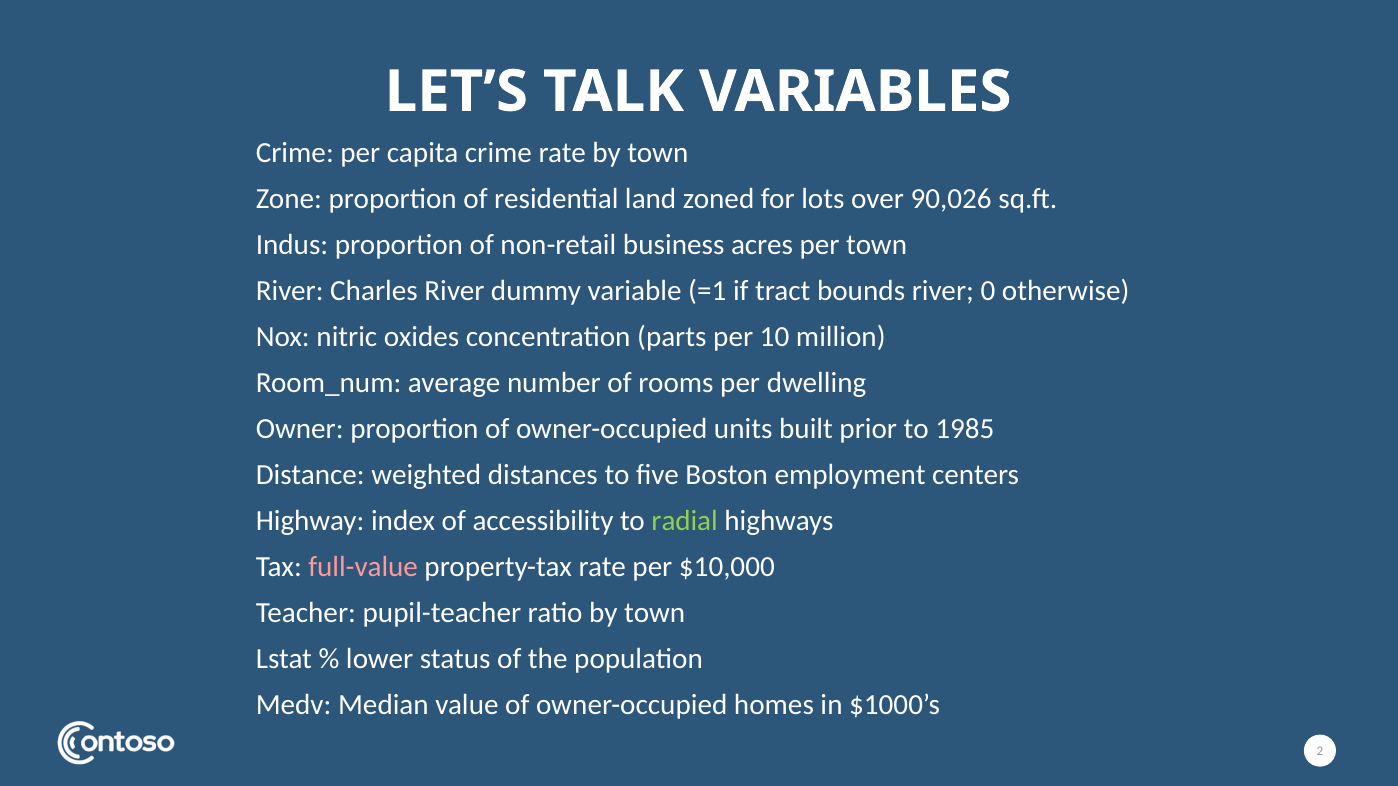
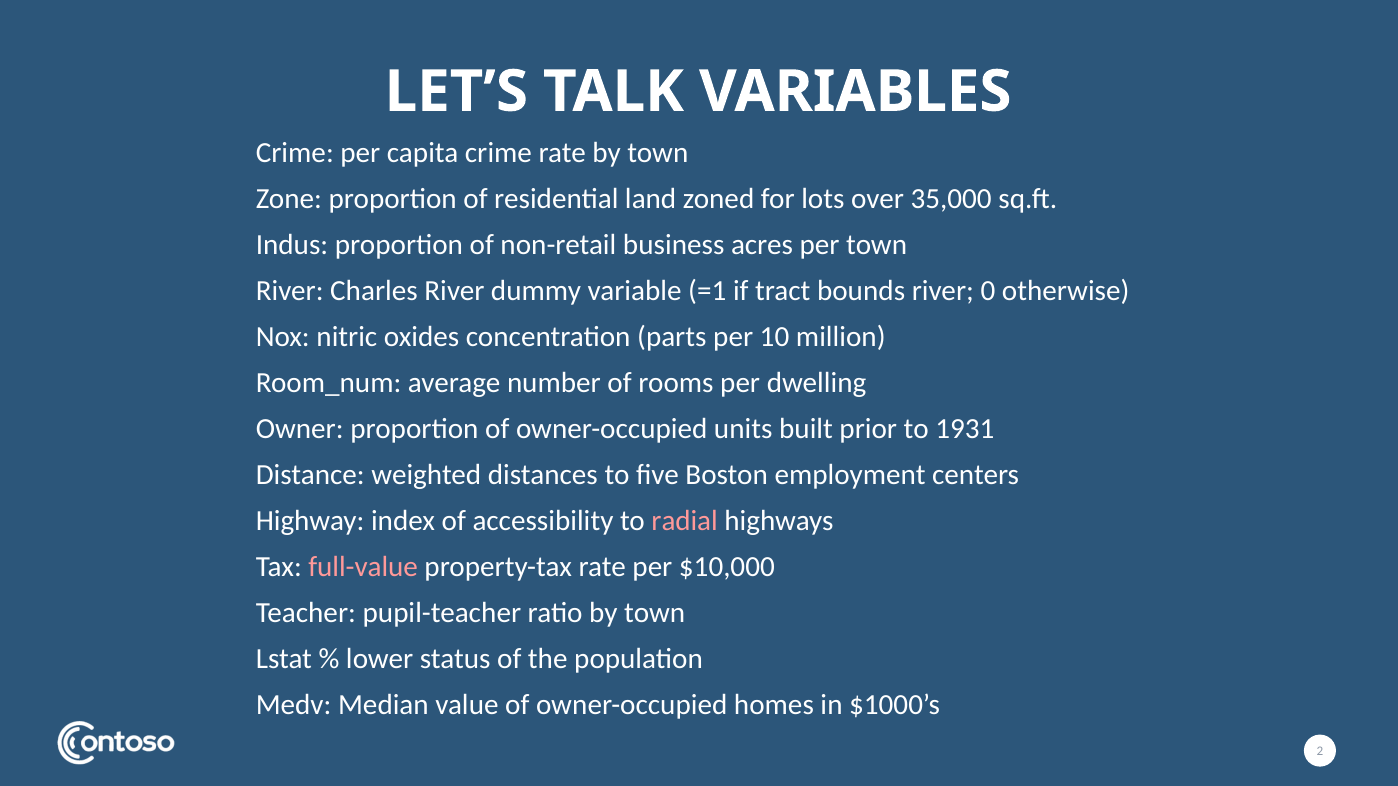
90,026: 90,026 -> 35,000
1985: 1985 -> 1931
radial colour: light green -> pink
